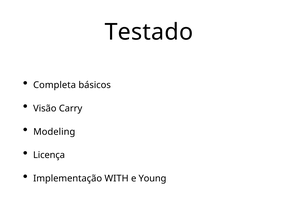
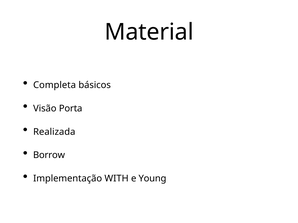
Testado: Testado -> Material
Carry: Carry -> Porta
Modeling: Modeling -> Realizada
Licença: Licença -> Borrow
